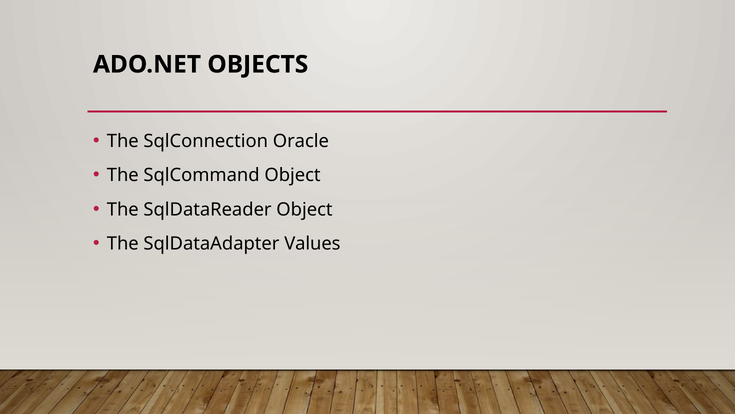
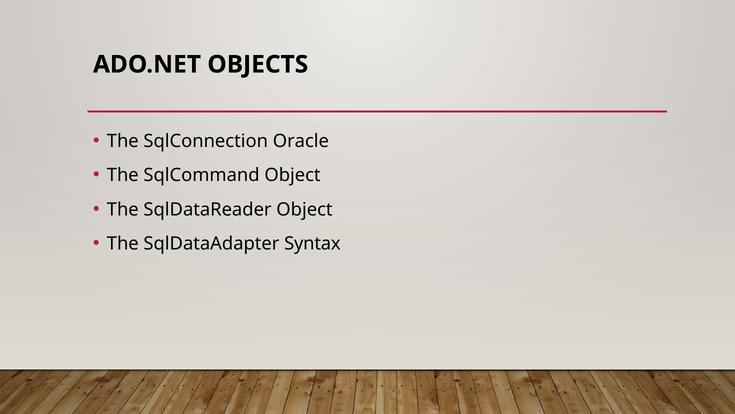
Values: Values -> Syntax
